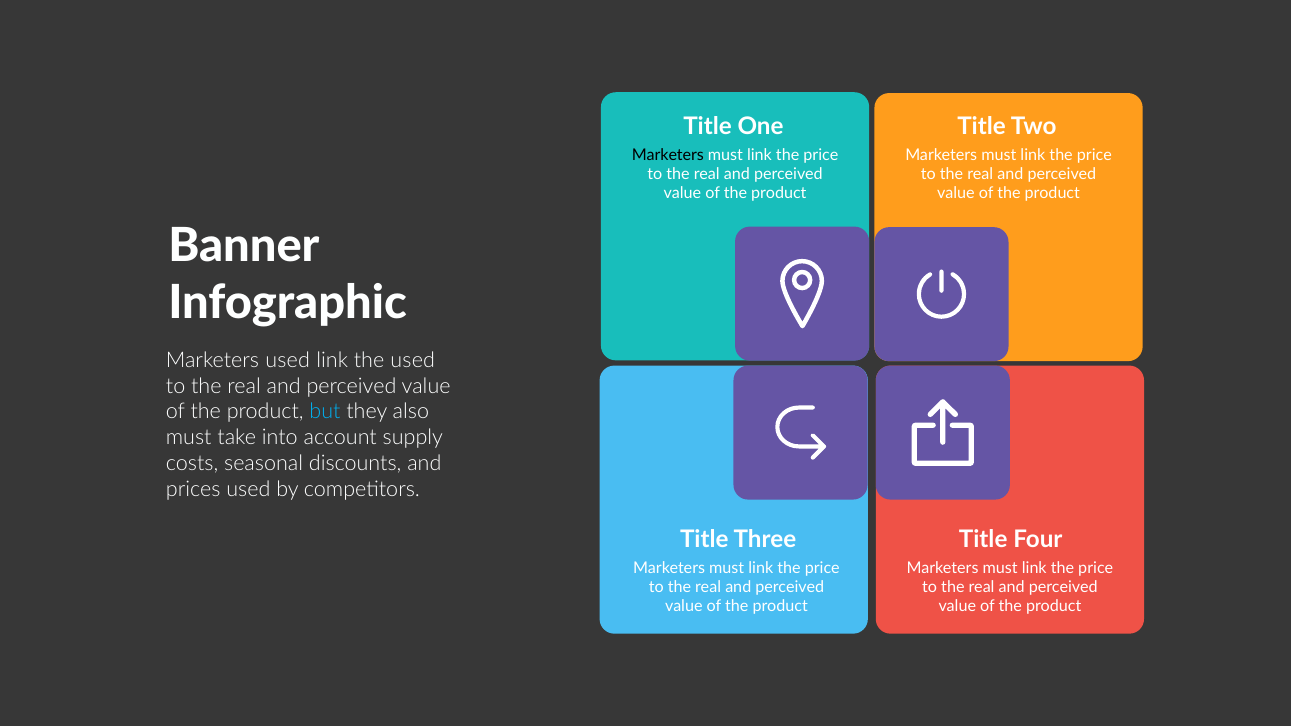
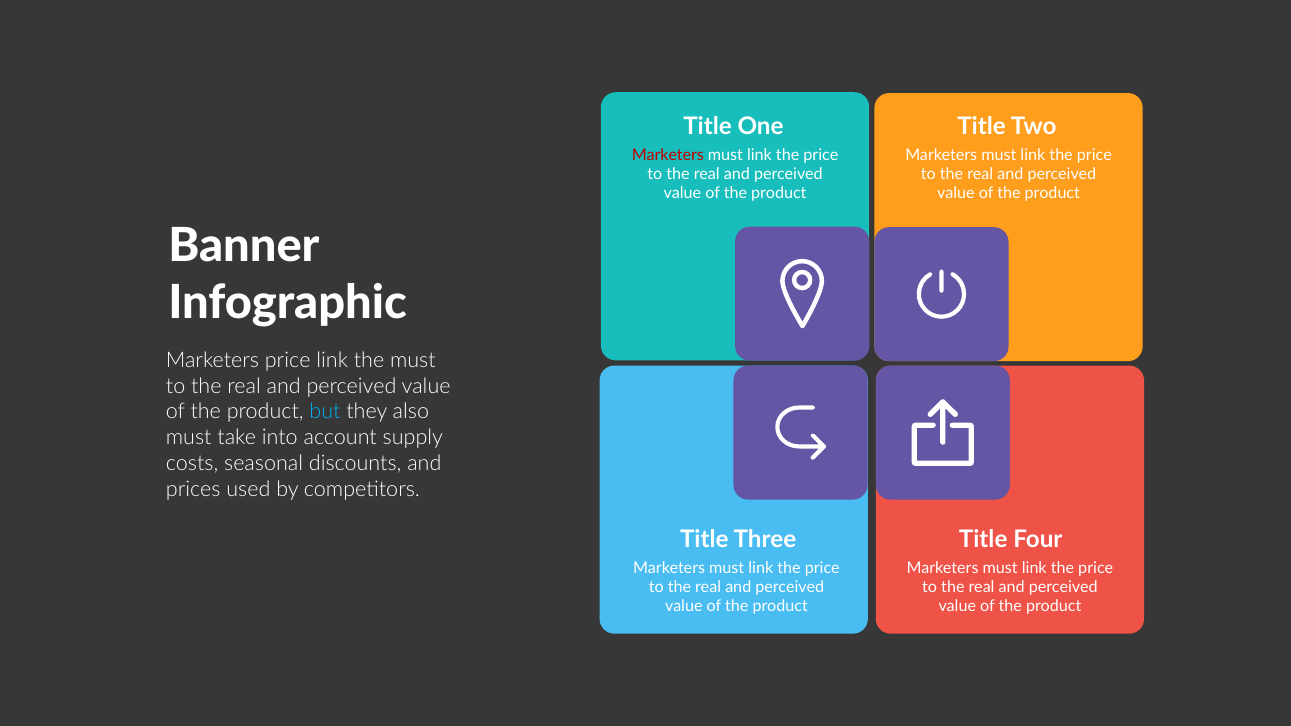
Marketers at (668, 155) colour: black -> red
Marketers used: used -> price
the used: used -> must
